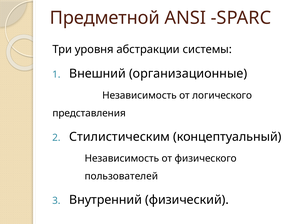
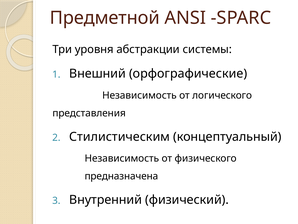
организационные: организационные -> орфографические
пользователей: пользователей -> предназначена
